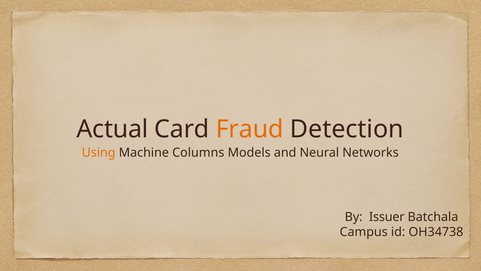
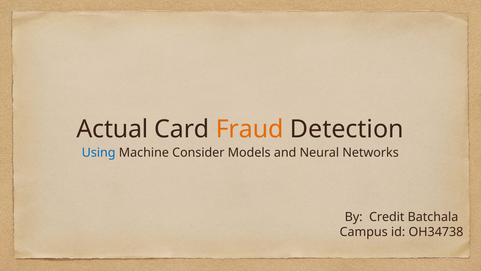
Using colour: orange -> blue
Columns: Columns -> Consider
Issuer: Issuer -> Credit
